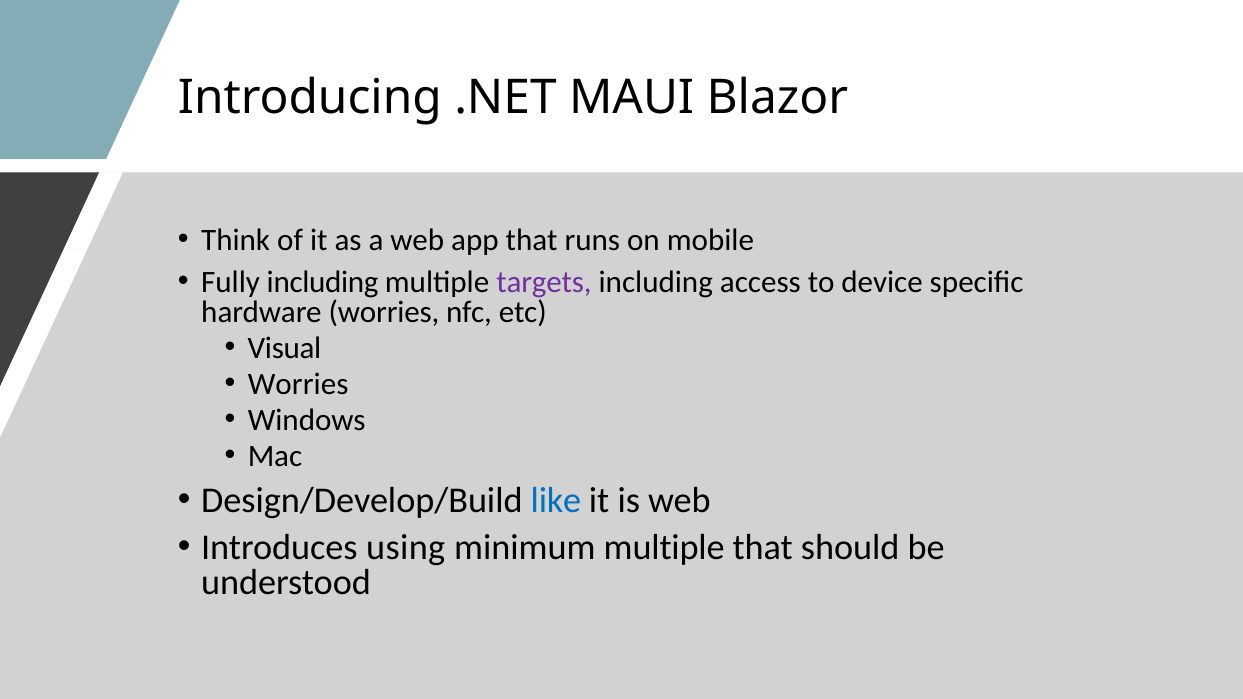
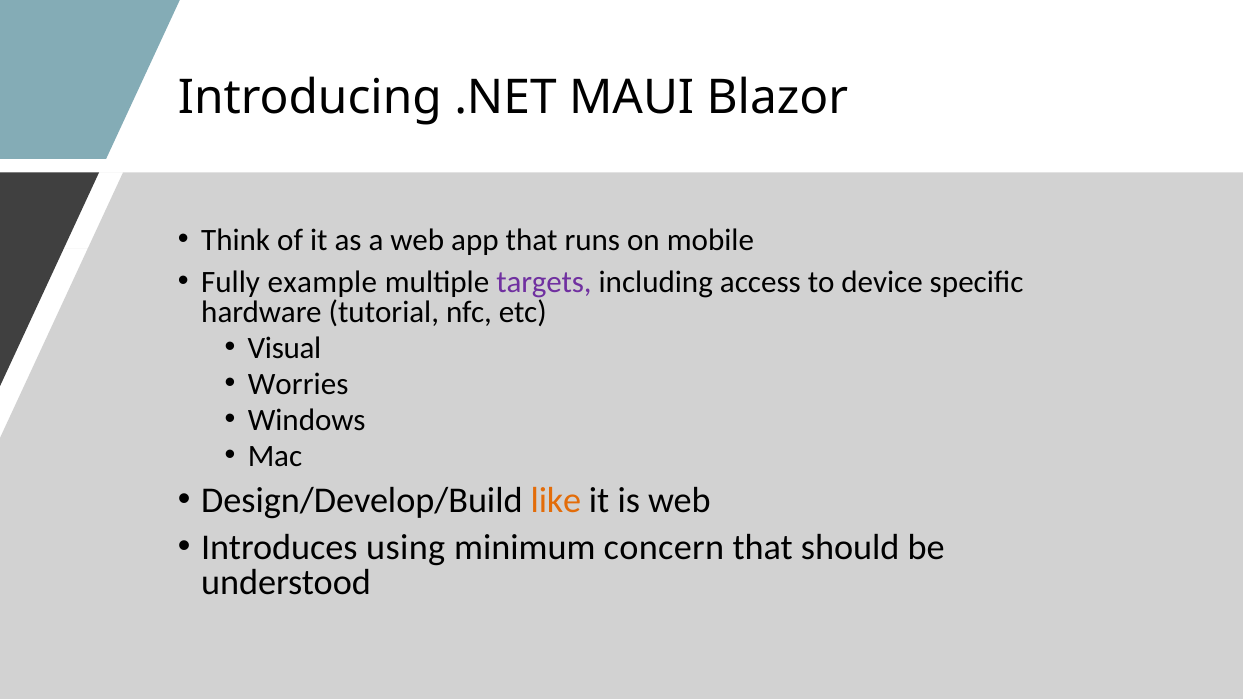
Fully including: including -> example
hardware worries: worries -> tutorial
like colour: blue -> orange
minimum multiple: multiple -> concern
